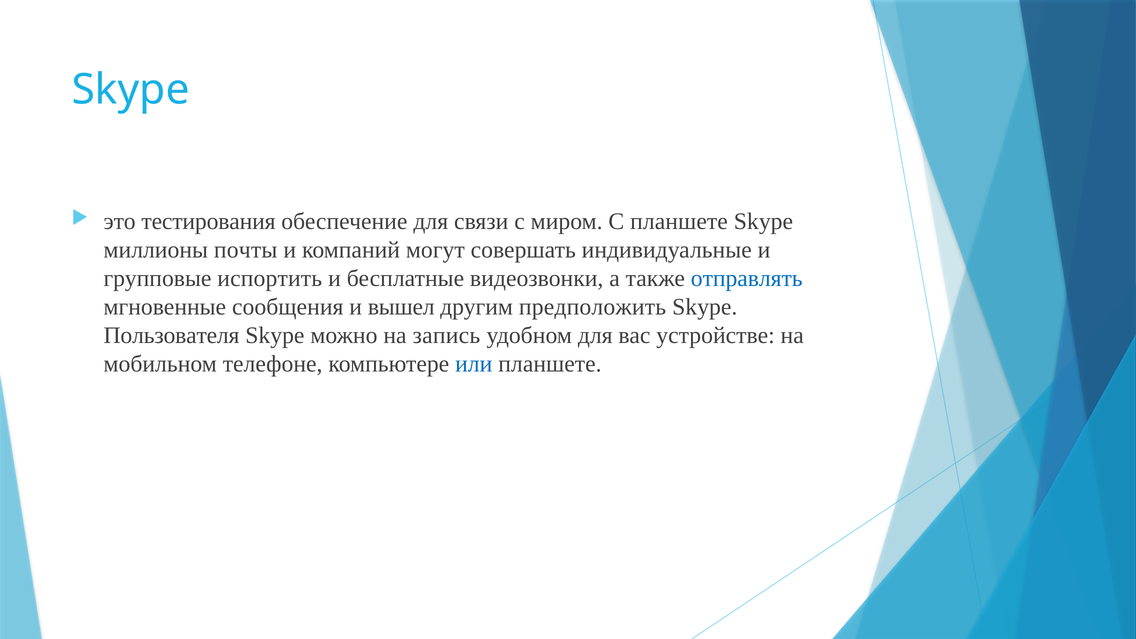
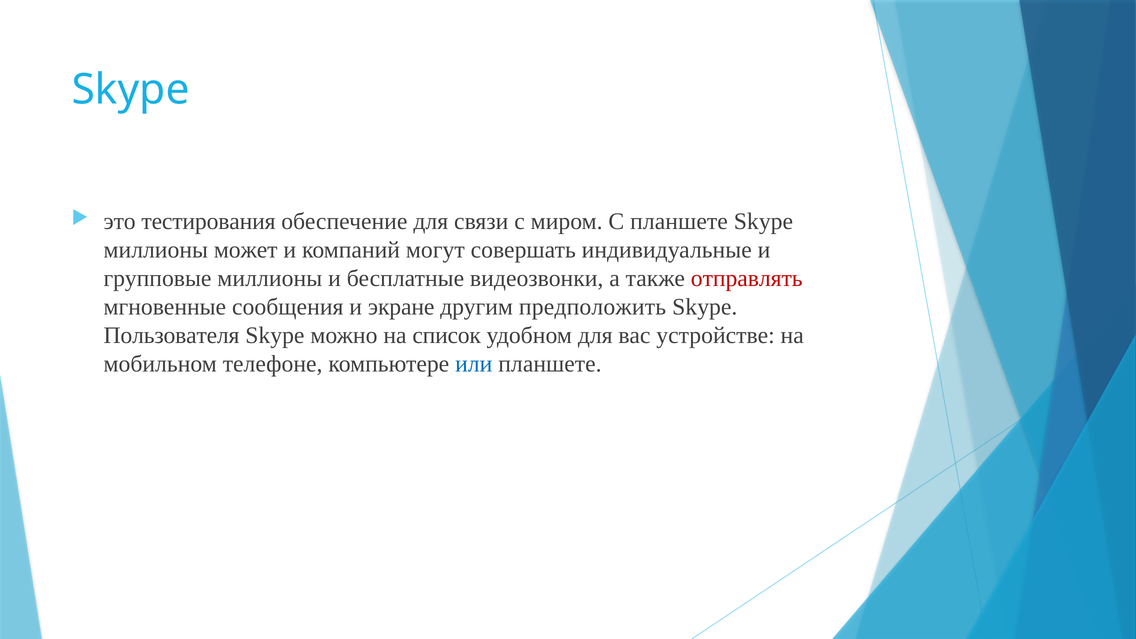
почты: почты -> может
групповые испортить: испортить -> миллионы
отправлять colour: blue -> red
вышел: вышел -> экране
запись: запись -> список
